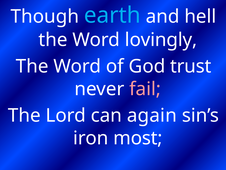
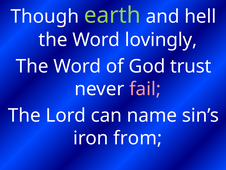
earth colour: light blue -> light green
again: again -> name
most: most -> from
